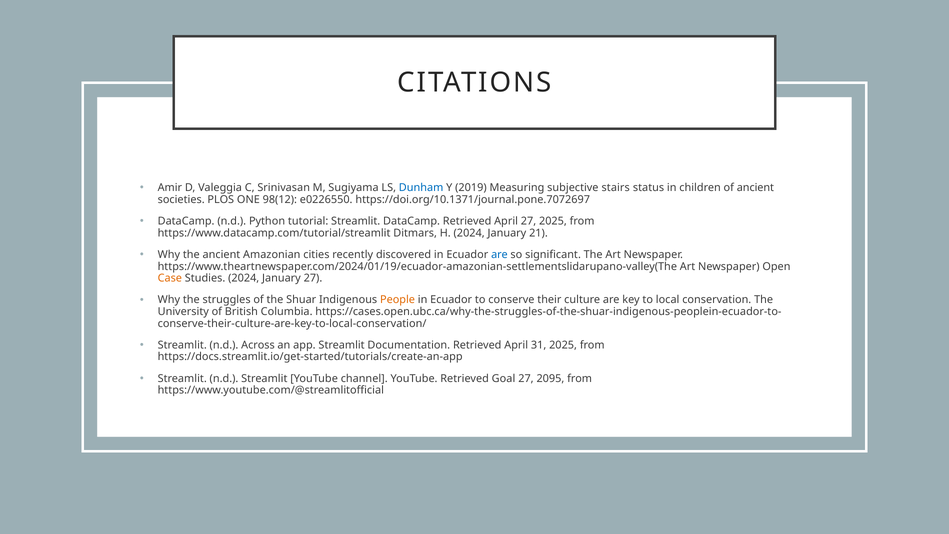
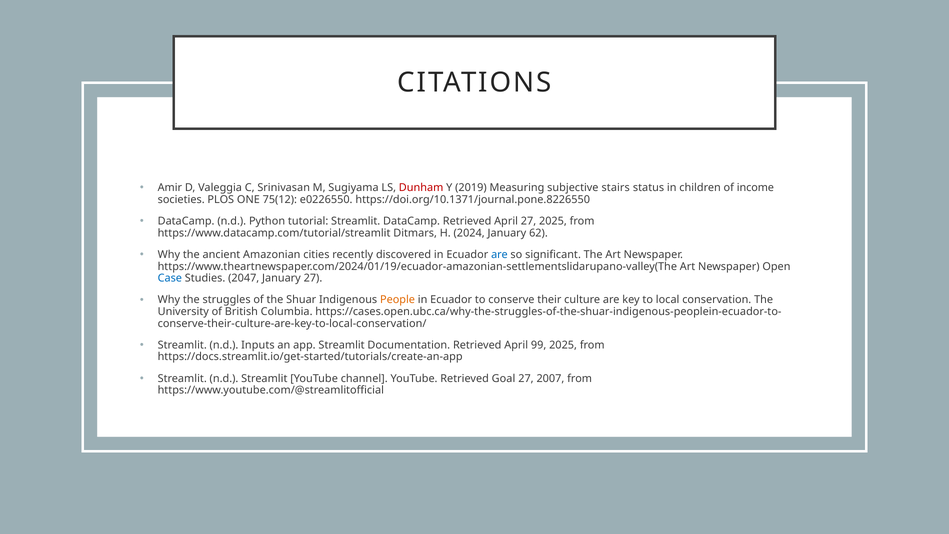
Dunham colour: blue -> red
of ancient: ancient -> income
98(12: 98(12 -> 75(12
https://doi.org/10.1371/journal.pone.7072697: https://doi.org/10.1371/journal.pone.7072697 -> https://doi.org/10.1371/journal.pone.8226550
21: 21 -> 62
Case colour: orange -> blue
Studies 2024: 2024 -> 2047
Across: Across -> Inputs
31: 31 -> 99
2095: 2095 -> 2007
